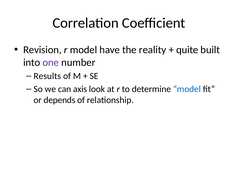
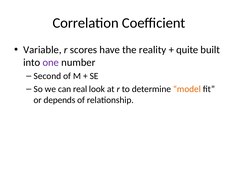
Revision: Revision -> Variable
r model: model -> scores
Results: Results -> Second
axis: axis -> real
model at (187, 89) colour: blue -> orange
